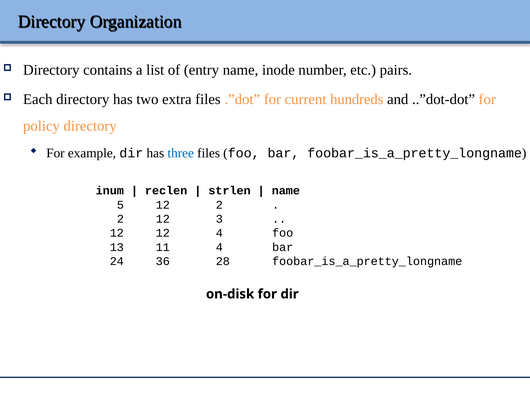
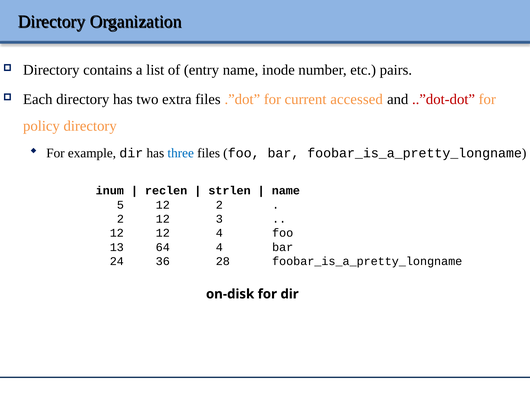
hundreds: hundreds -> accessed
..”dot-dot colour: black -> red
11: 11 -> 64
